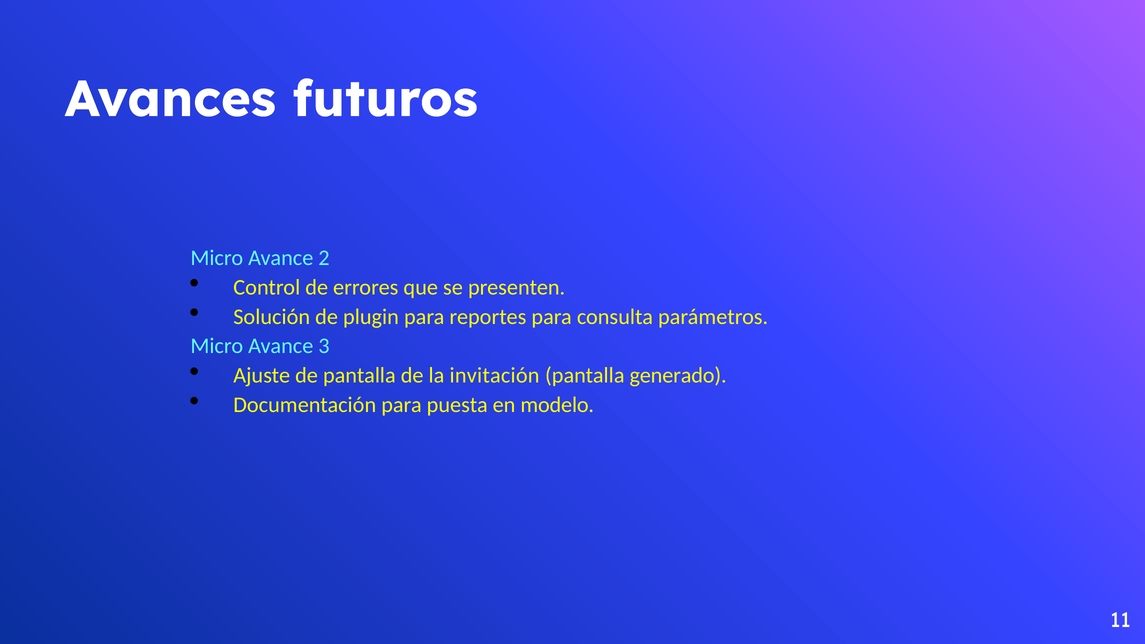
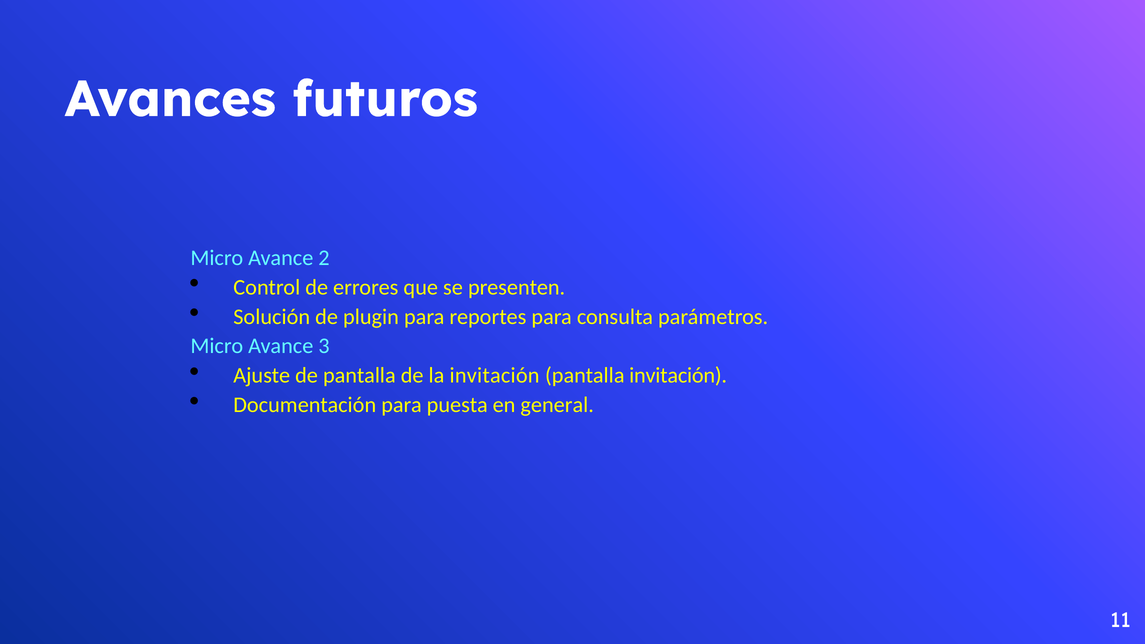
pantalla generado: generado -> invitación
modelo: modelo -> general
